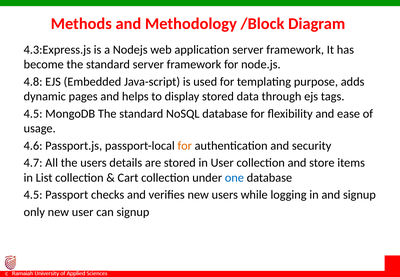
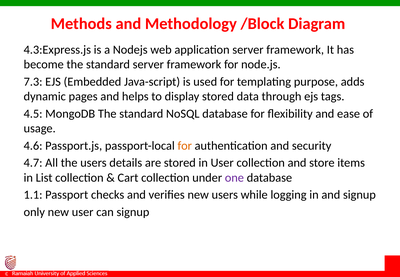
4.8: 4.8 -> 7.3
one colour: blue -> purple
4.5 at (33, 195): 4.5 -> 1.1
